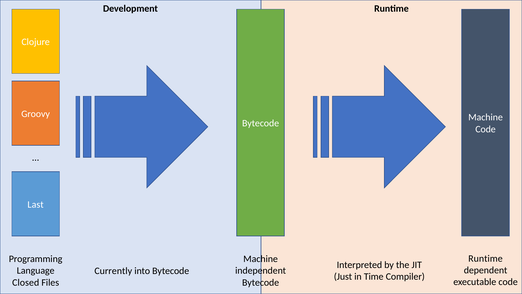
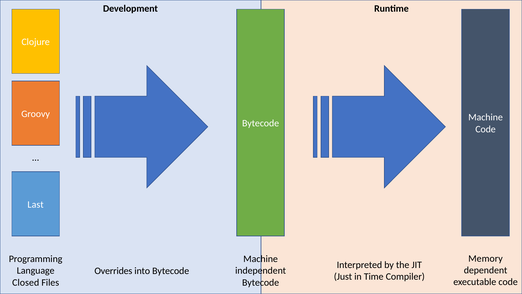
Runtime at (486, 258): Runtime -> Memory
Currently: Currently -> Overrides
